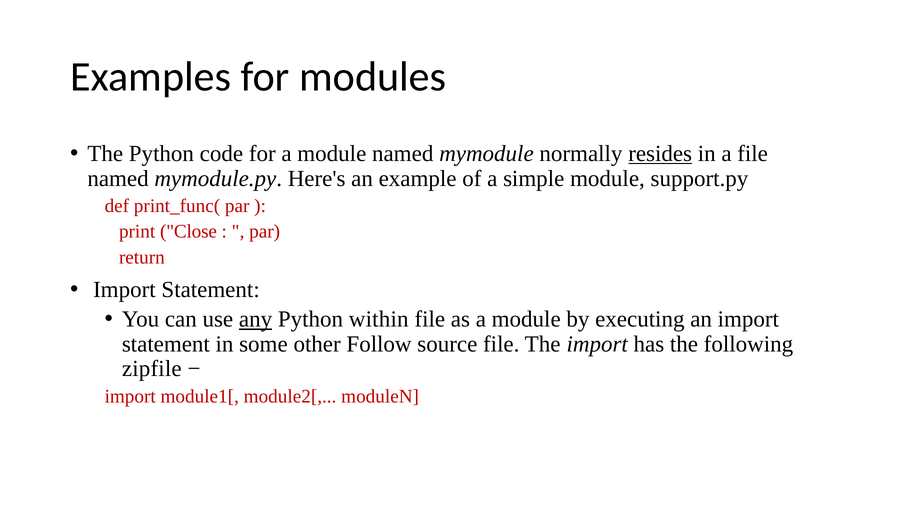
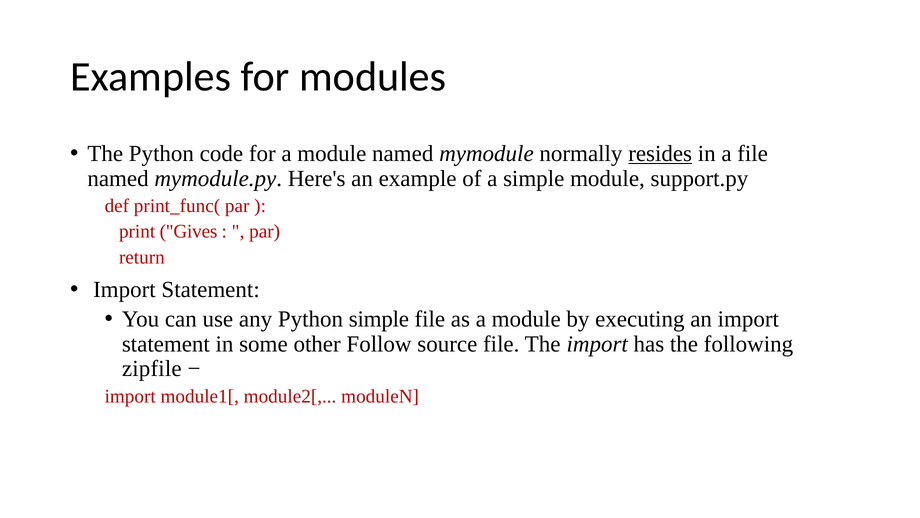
Close: Close -> Gives
any underline: present -> none
Python within: within -> simple
